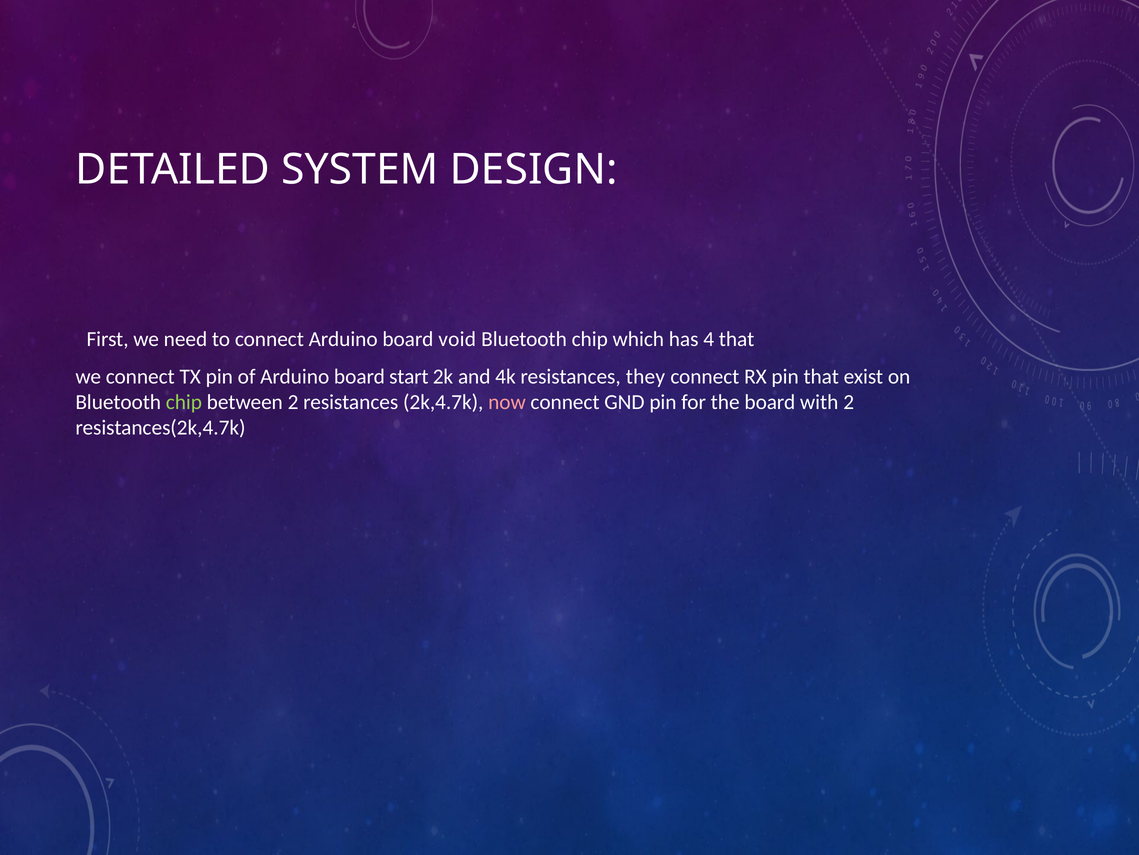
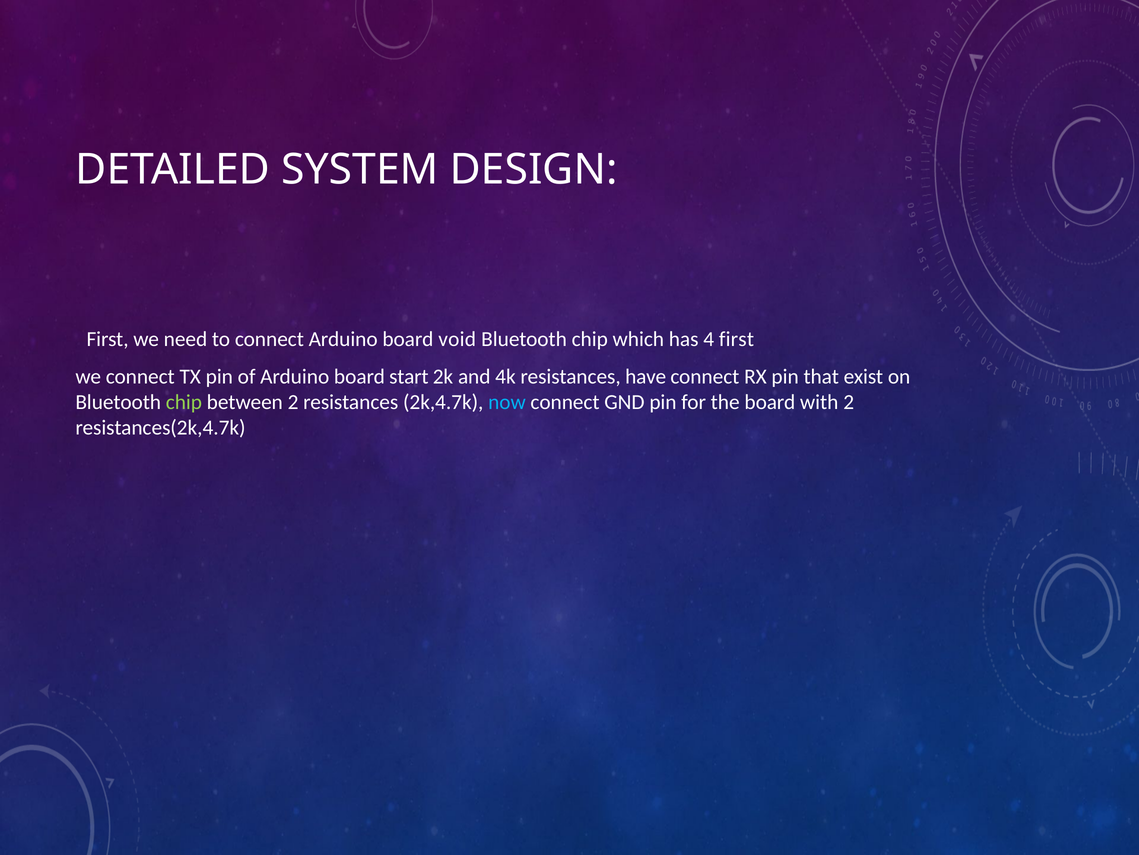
4 that: that -> first
they: they -> have
now colour: pink -> light blue
